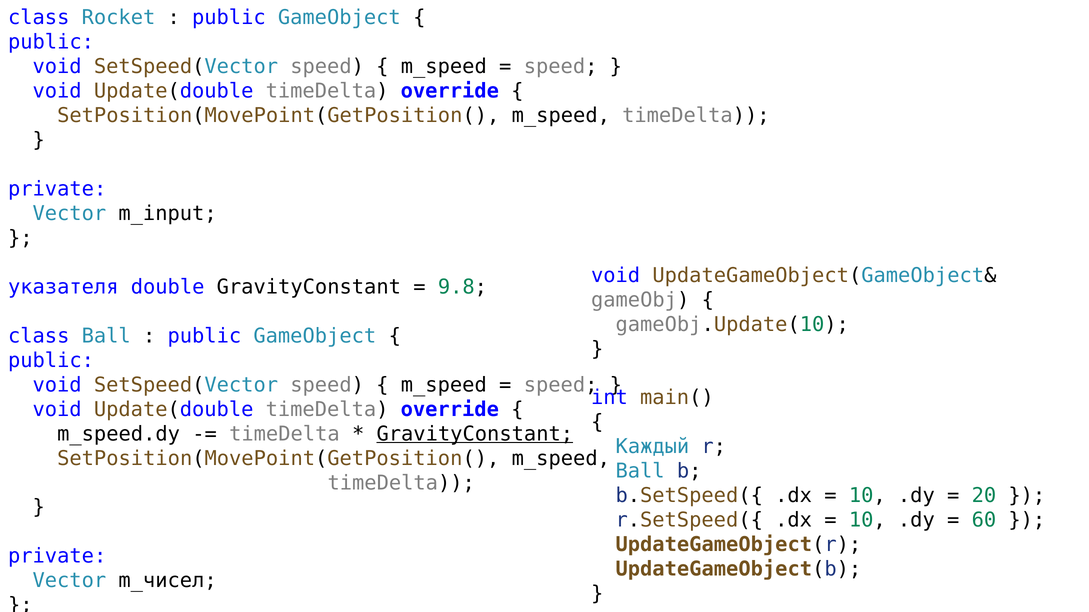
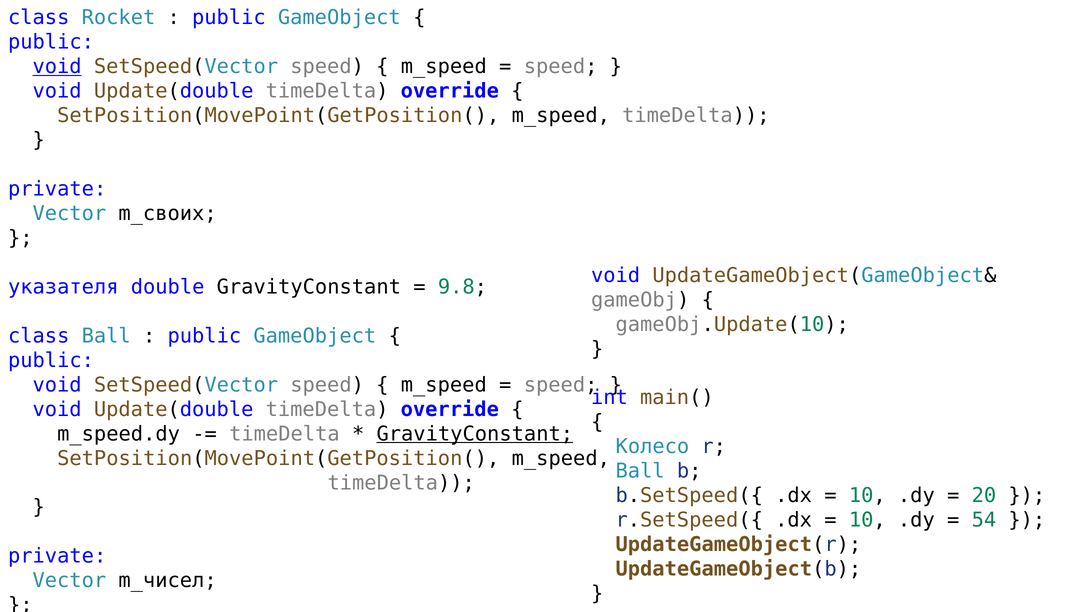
void at (57, 67) underline: none -> present
m_input: m_input -> m_своих
Каждый: Каждый -> Колесо
60: 60 -> 54
